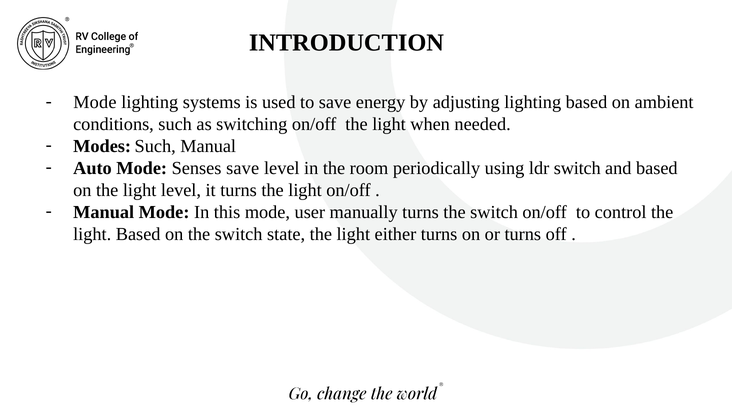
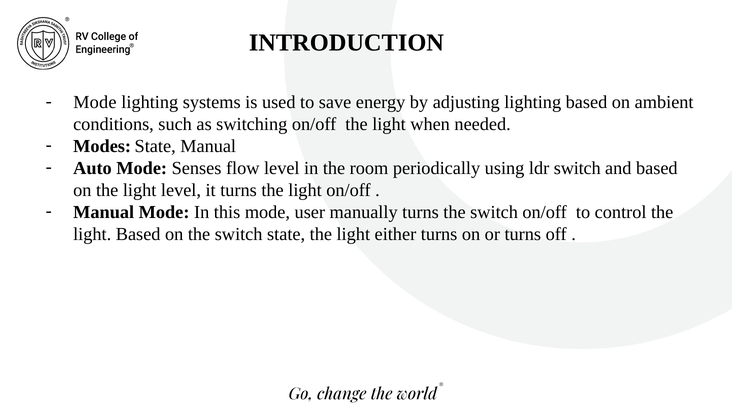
Modes Such: Such -> State
Senses save: save -> flow
